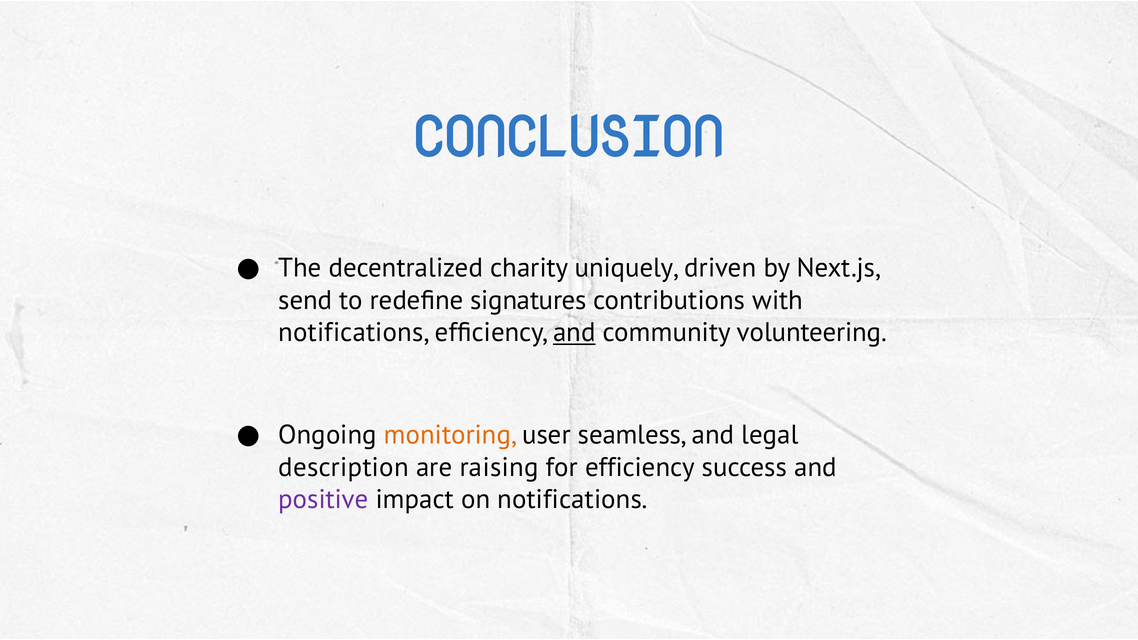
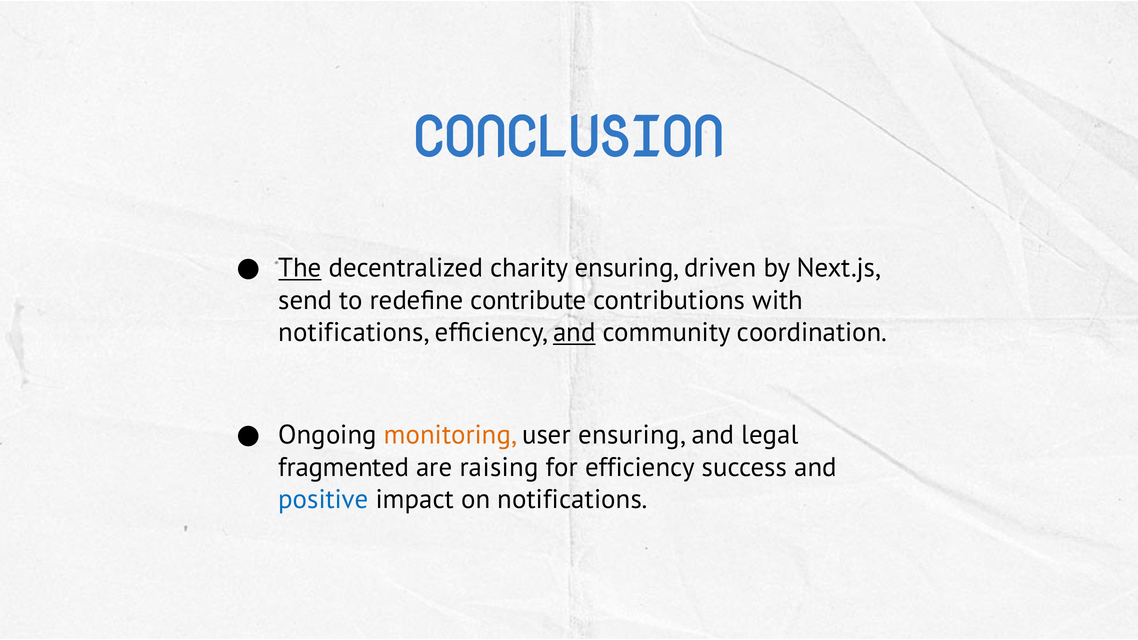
The underline: none -> present
charity uniquely: uniquely -> ensuring
signatures: signatures -> contribute
volunteering: volunteering -> coordination
user seamless: seamless -> ensuring
description: description -> fragmented
positive colour: purple -> blue
